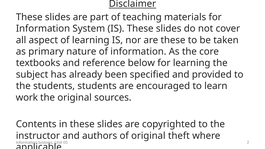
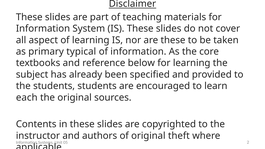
nature: nature -> typical
work: work -> each
